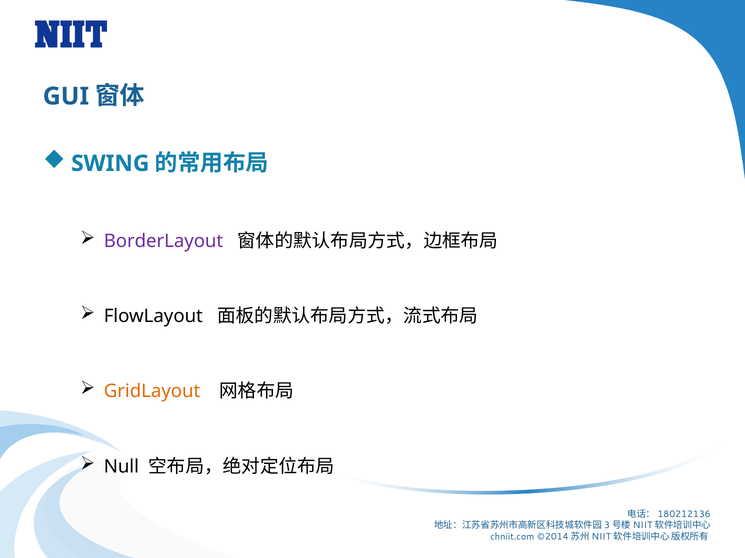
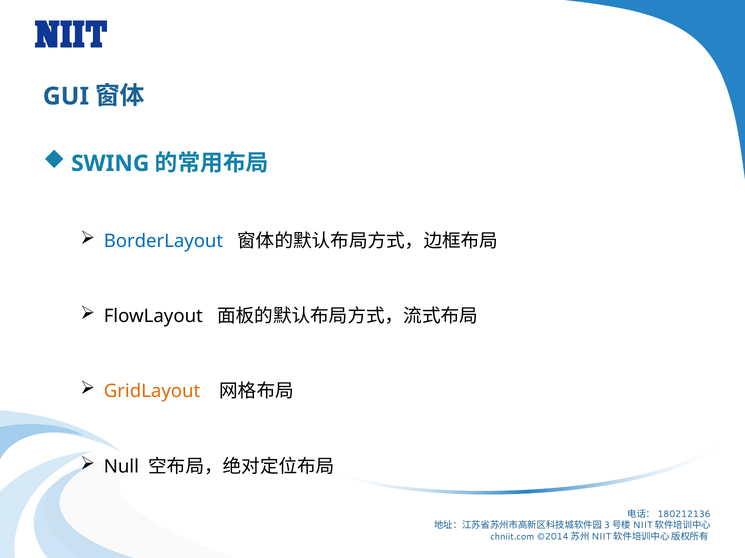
BorderLayout colour: purple -> blue
